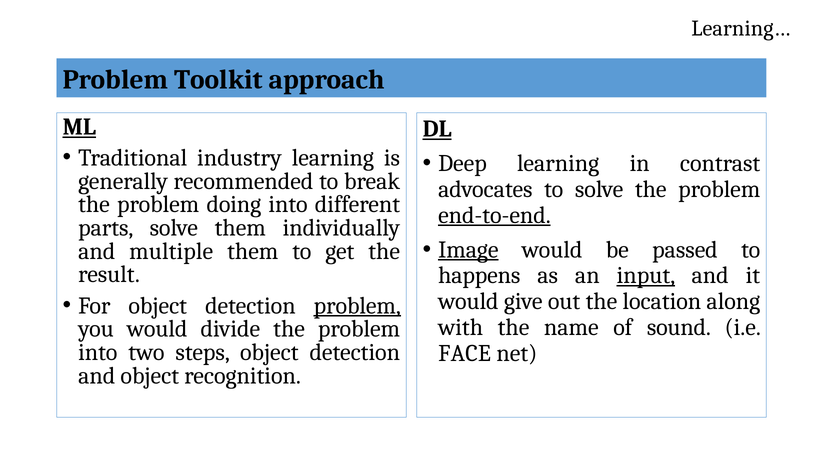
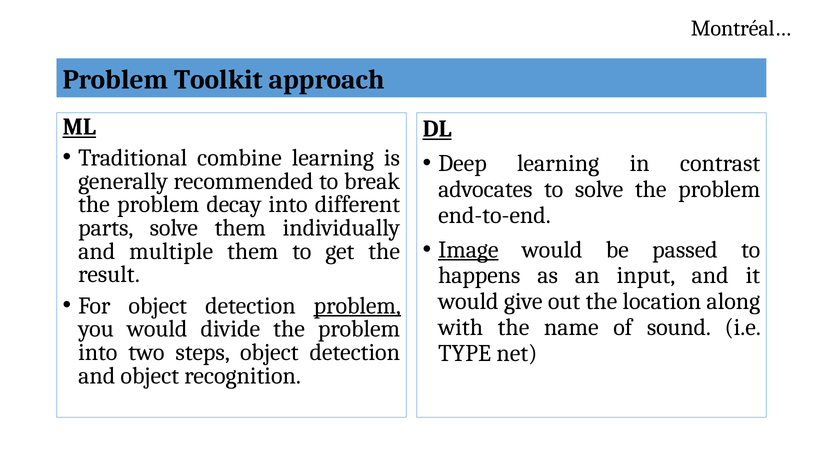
Learning…: Learning… -> Montréal…
industry: industry -> combine
doing: doing -> decay
end-to-end underline: present -> none
input underline: present -> none
FACE: FACE -> TYPE
